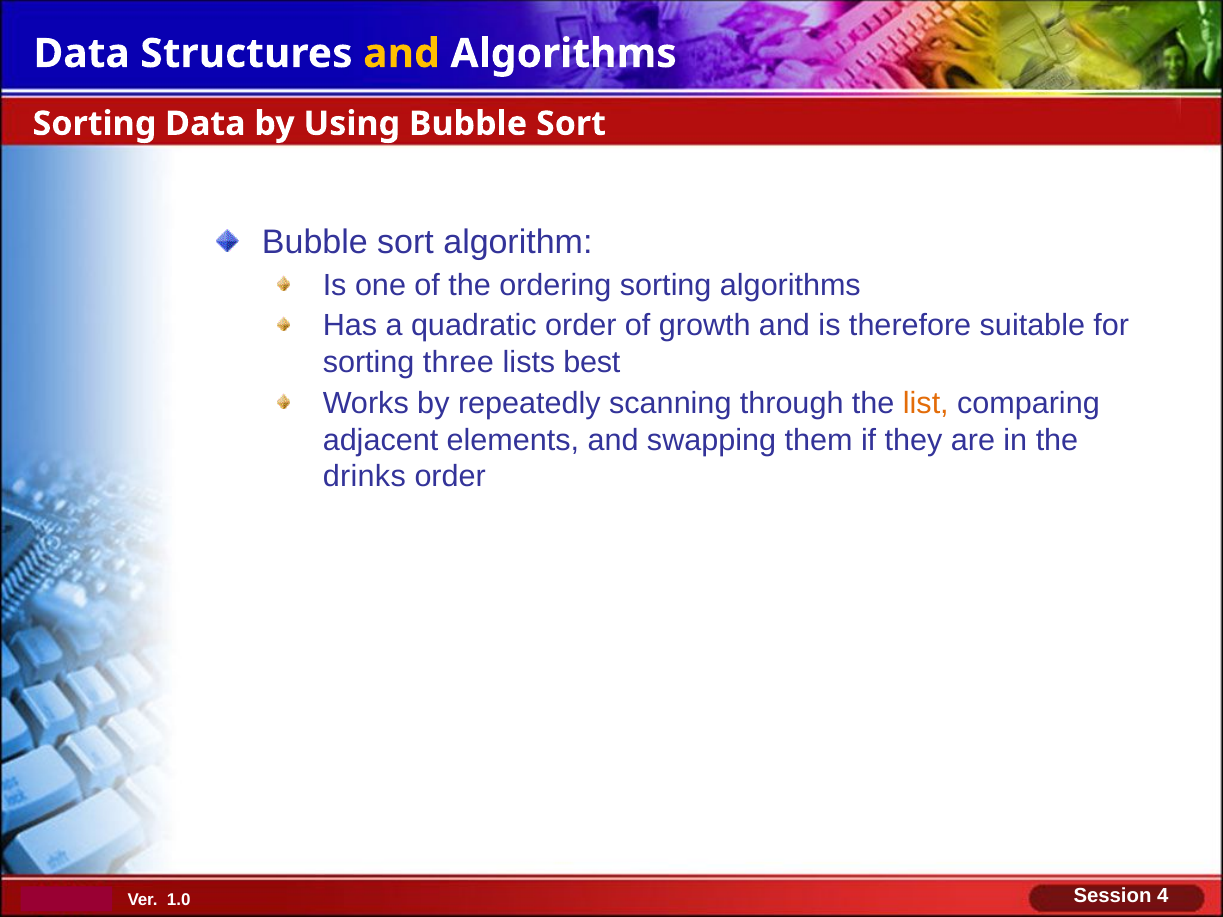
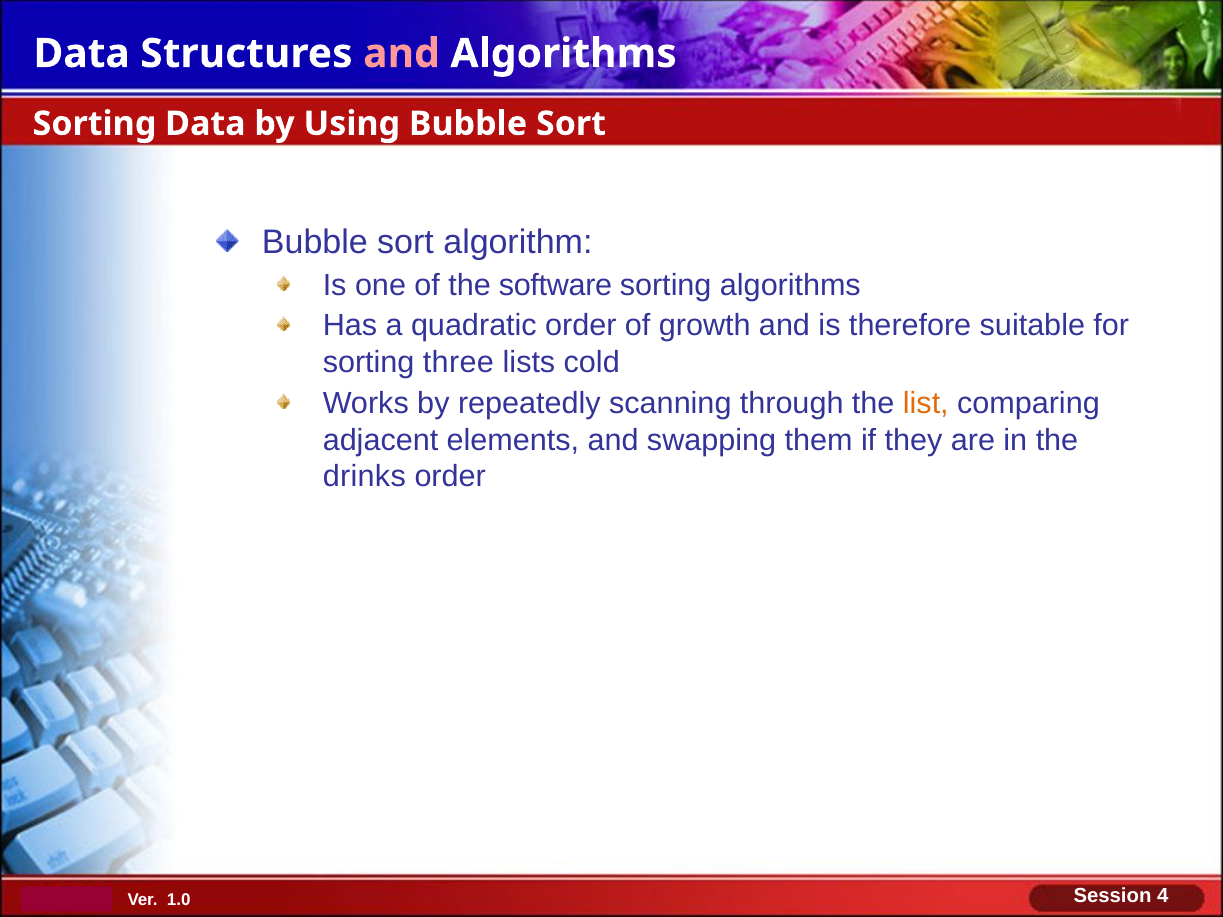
and at (402, 54) colour: yellow -> pink
ordering: ordering -> software
best: best -> cold
